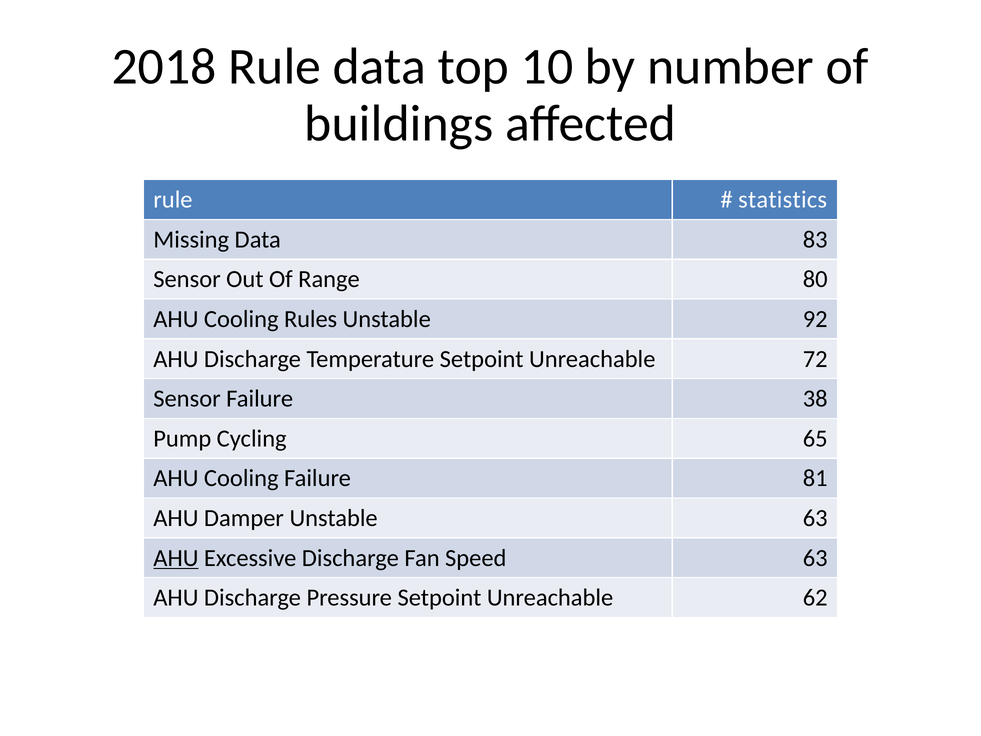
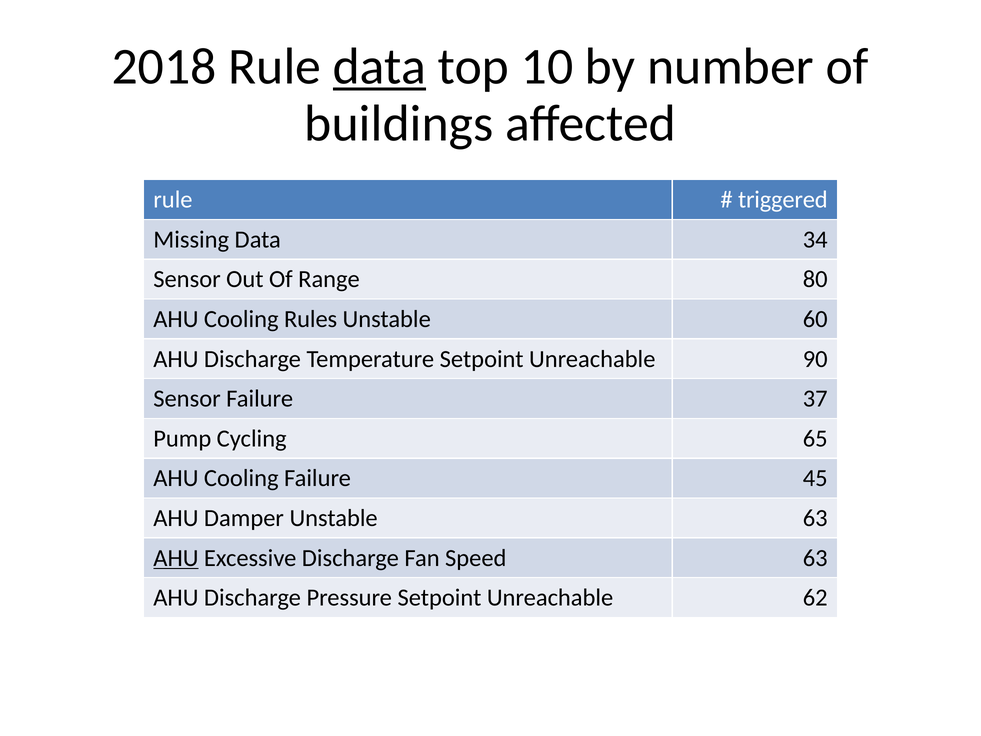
data at (380, 67) underline: none -> present
statistics: statistics -> triggered
83: 83 -> 34
92: 92 -> 60
72: 72 -> 90
38: 38 -> 37
81: 81 -> 45
